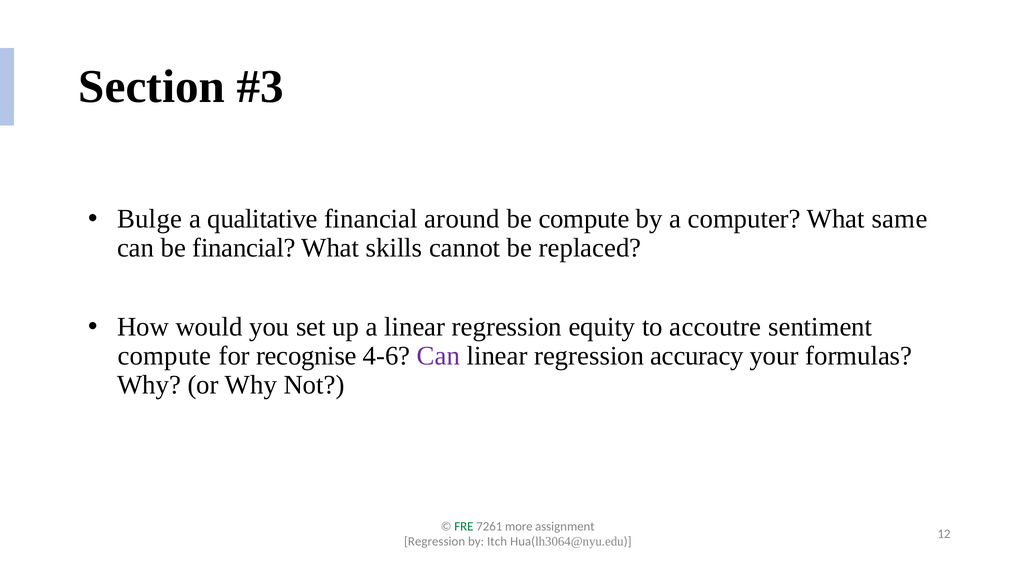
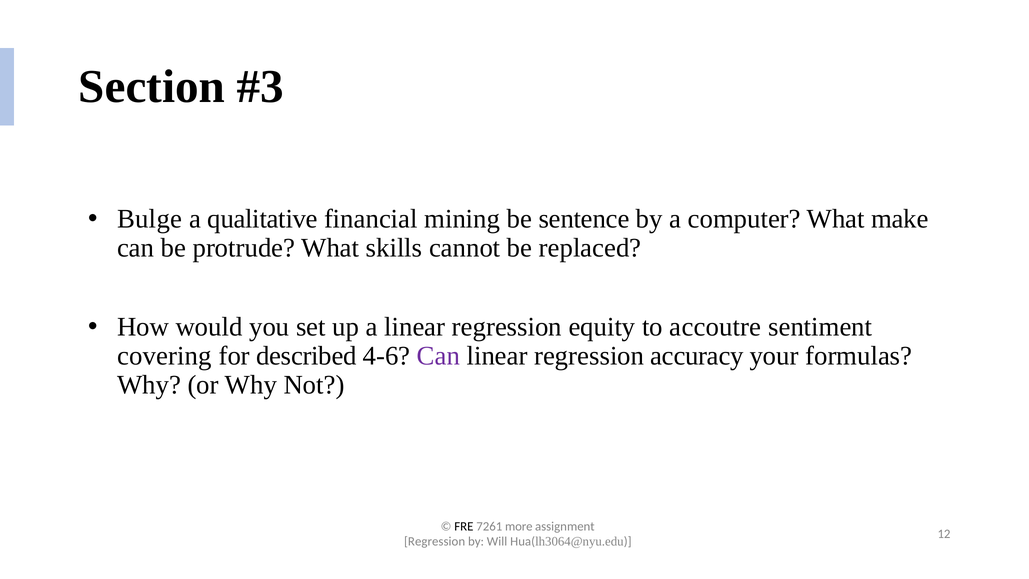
around: around -> mining
be compute: compute -> sentence
same: same -> make
be financial: financial -> protrude
compute at (164, 356): compute -> covering
recognise: recognise -> described
FRE colour: green -> black
Itch: Itch -> Will
